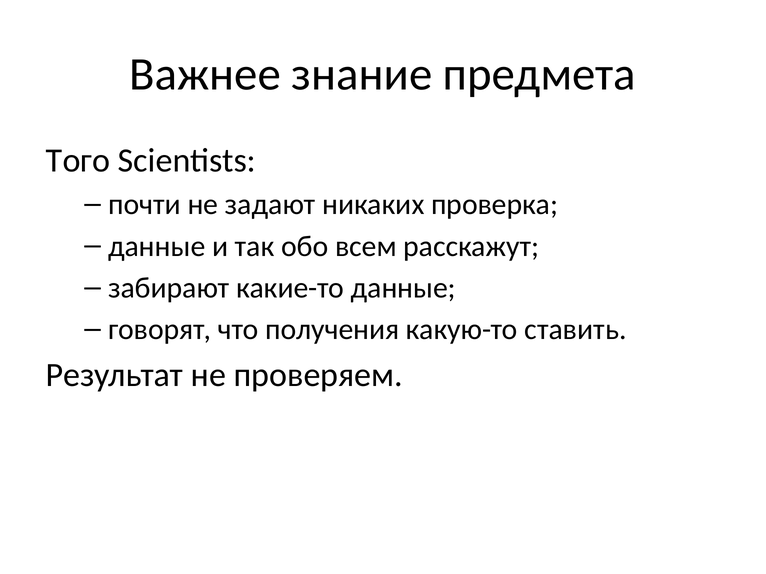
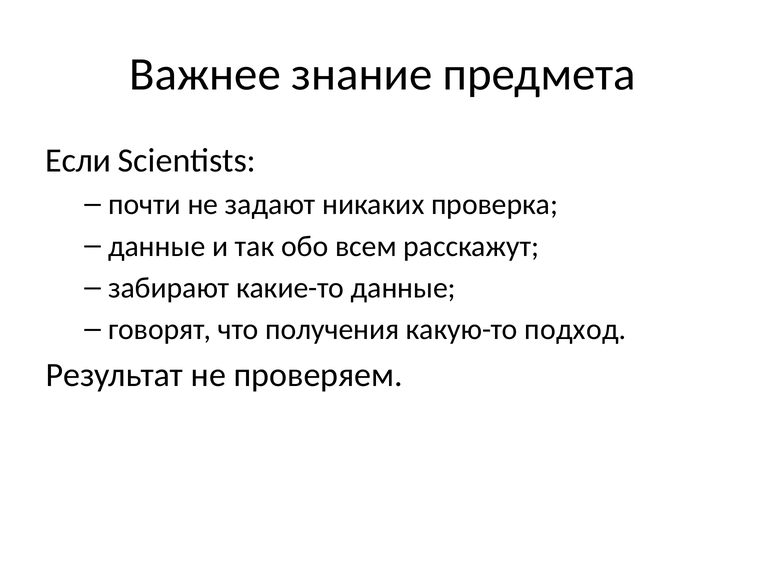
Того: Того -> Если
ставить: ставить -> подход
